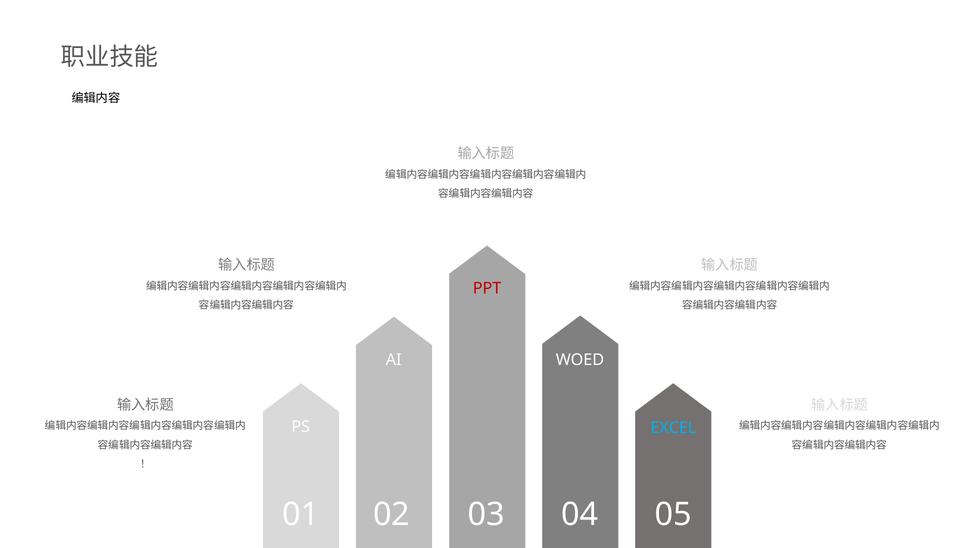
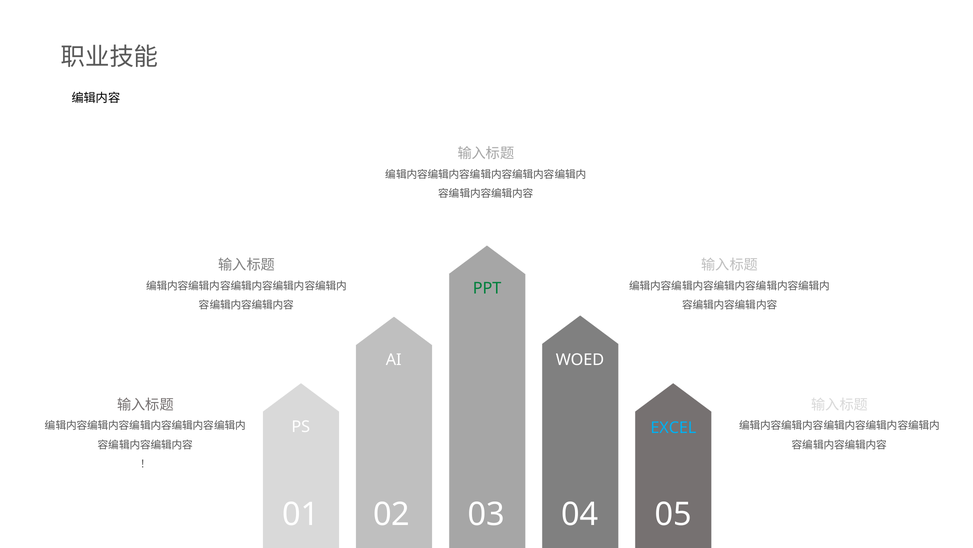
PPT colour: red -> green
